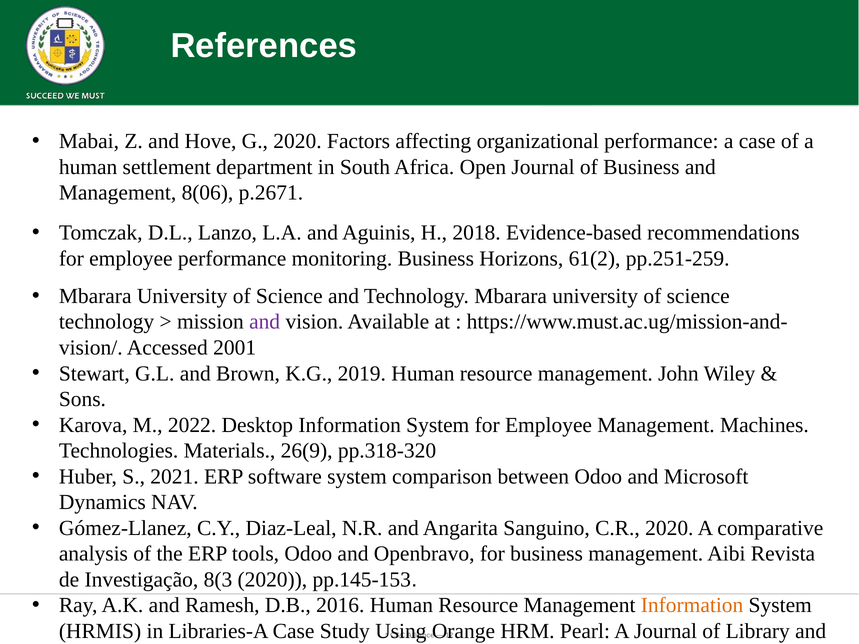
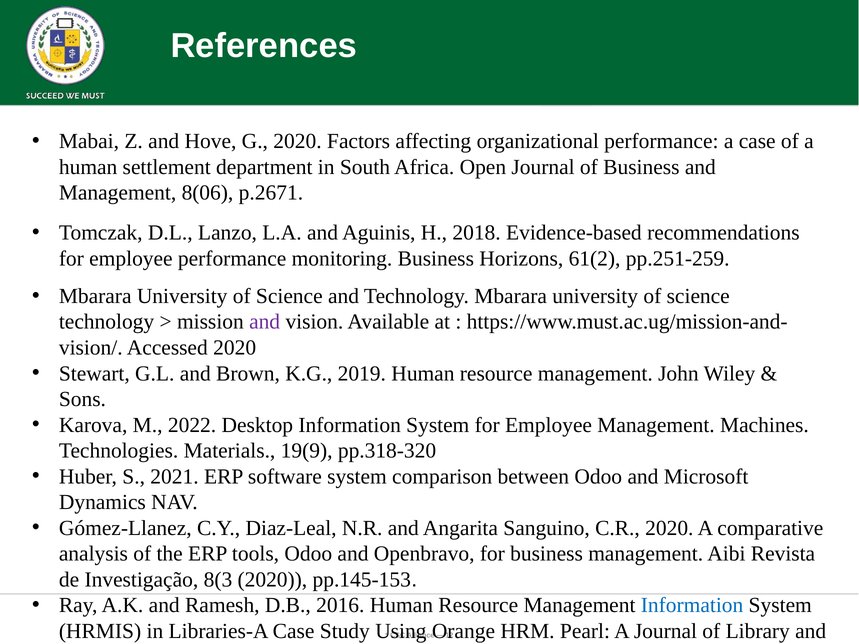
Accessed 2001: 2001 -> 2020
26(9: 26(9 -> 19(9
Information at (692, 606) colour: orange -> blue
